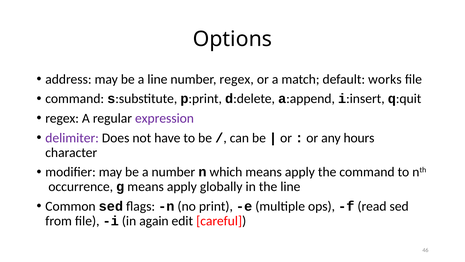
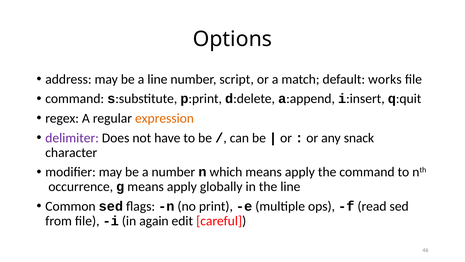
number regex: regex -> script
expression colour: purple -> orange
hours: hours -> snack
